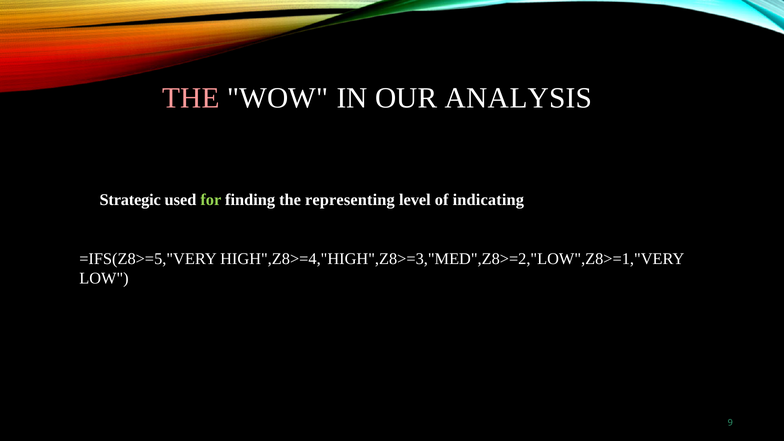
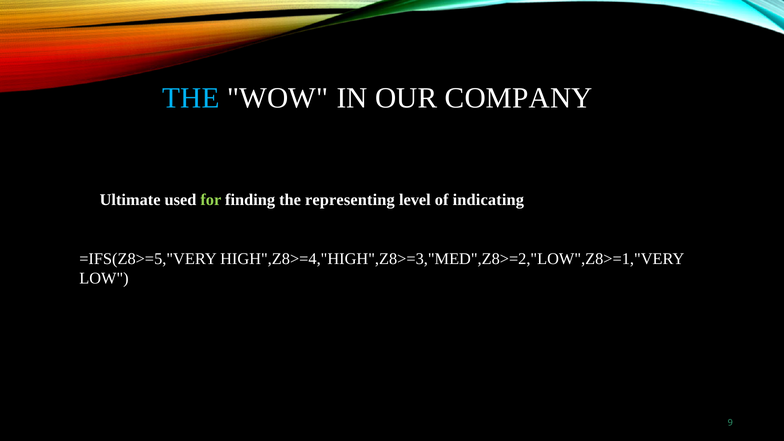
THE at (191, 98) colour: pink -> light blue
ANALYSIS: ANALYSIS -> COMPANY
Strategic: Strategic -> Ultimate
